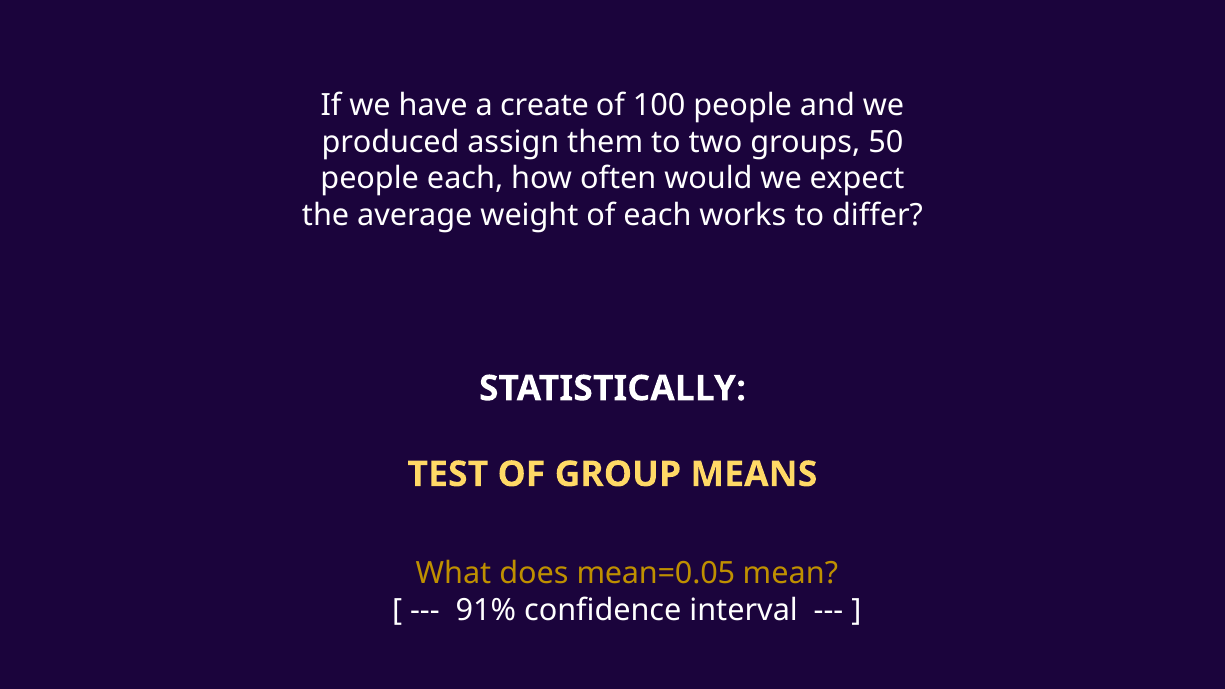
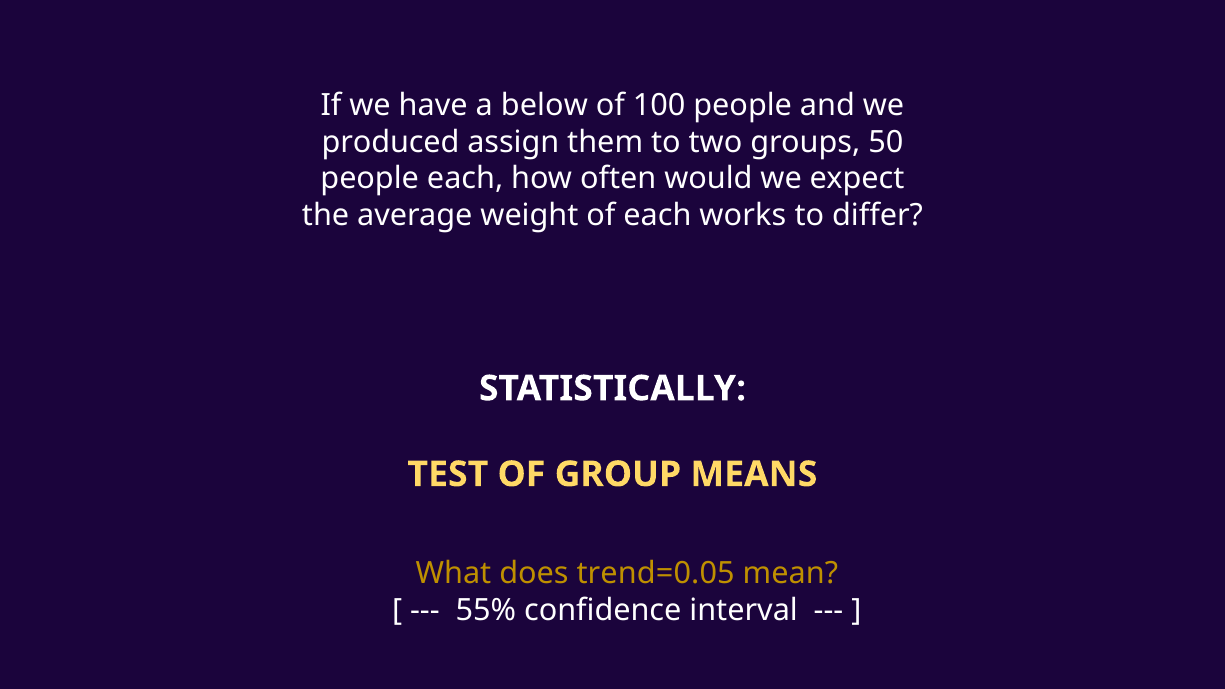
create: create -> below
mean=0.05: mean=0.05 -> trend=0.05
91%: 91% -> 55%
